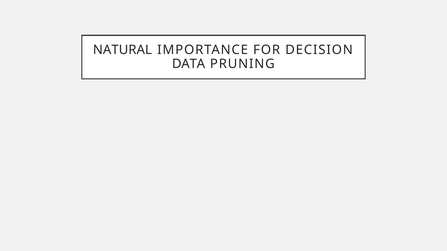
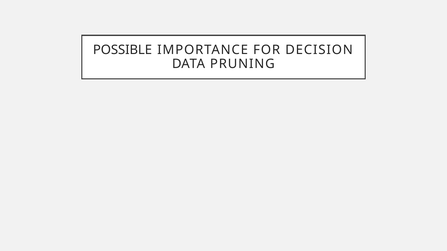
NATURAL: NATURAL -> POSSIBLE
